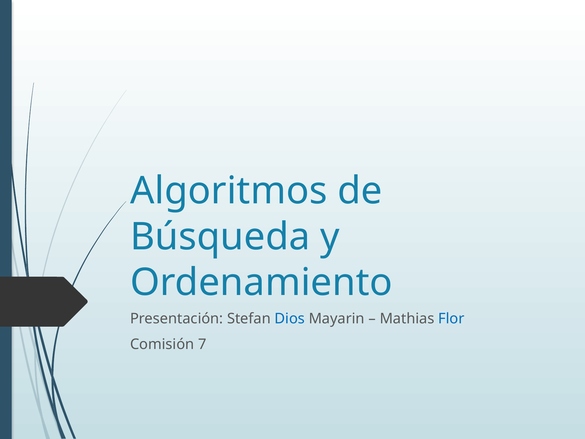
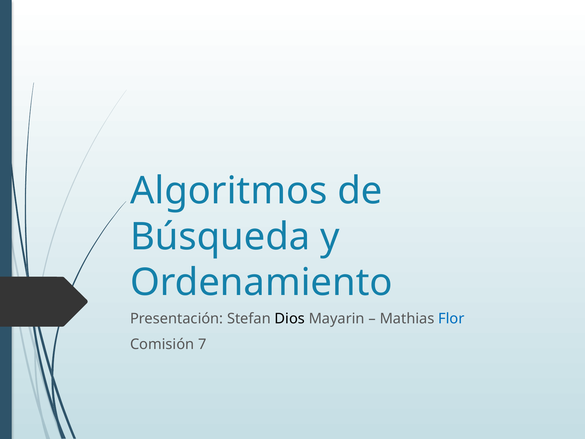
Dios colour: blue -> black
